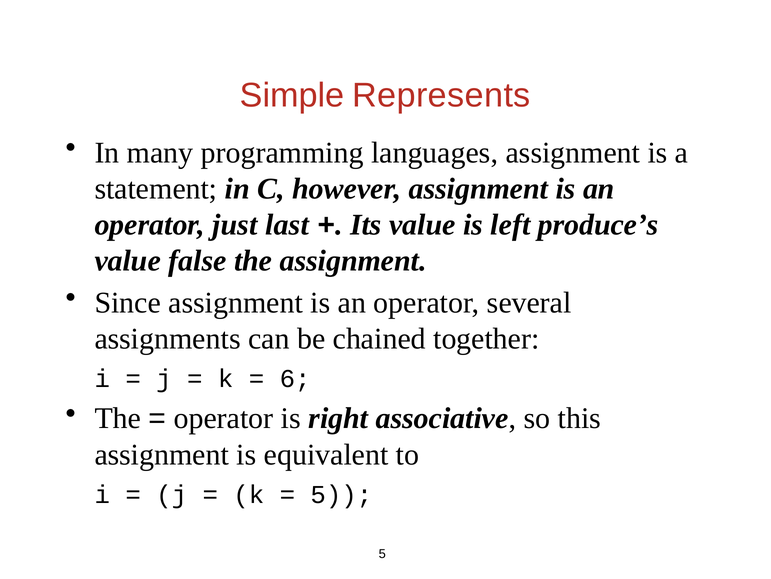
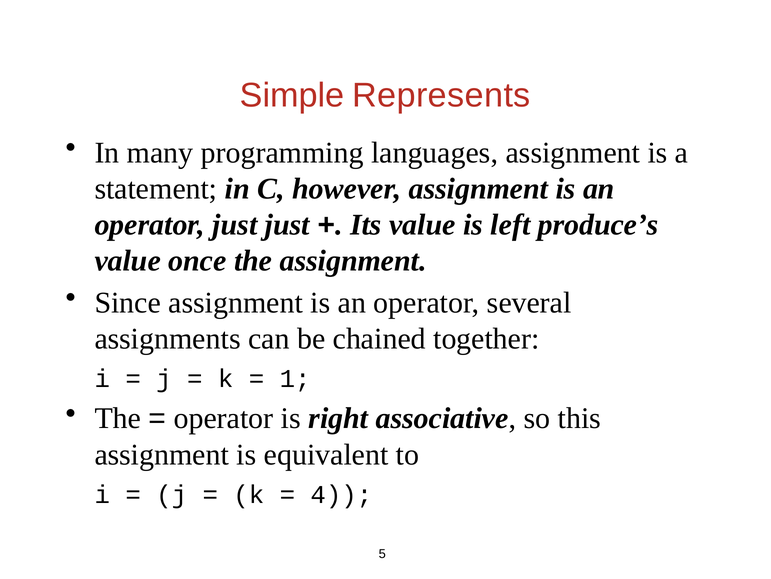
just last: last -> just
false: false -> once
6: 6 -> 1
5 at (341, 494): 5 -> 4
